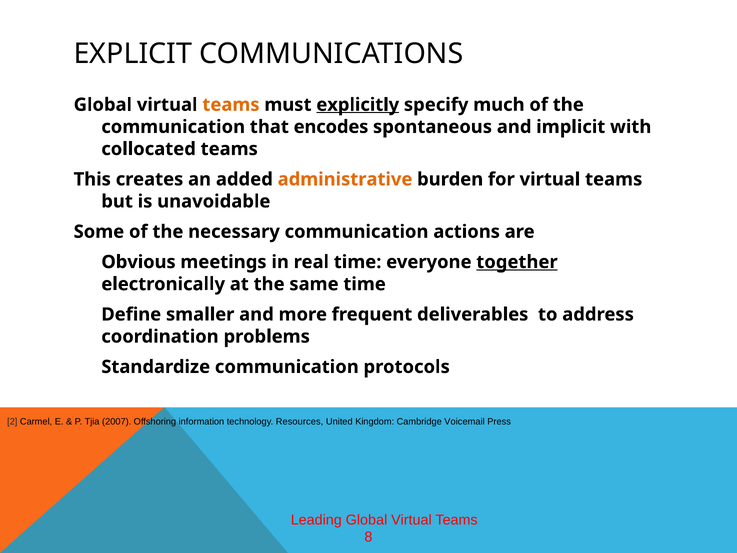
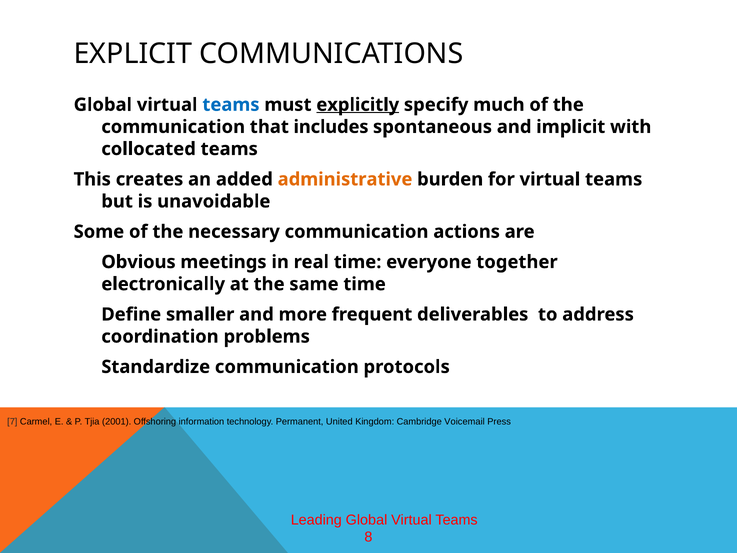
teams at (231, 105) colour: orange -> blue
encodes: encodes -> includes
together underline: present -> none
2: 2 -> 7
2007: 2007 -> 2001
Resources: Resources -> Permanent
